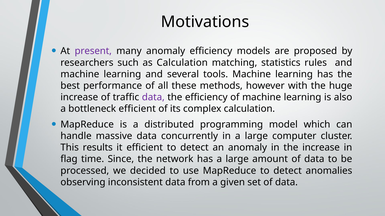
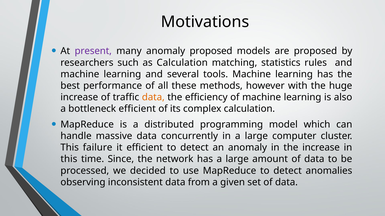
anomaly efficiency: efficiency -> proposed
data at (153, 97) colour: purple -> orange
results: results -> failure
flag at (69, 159): flag -> this
